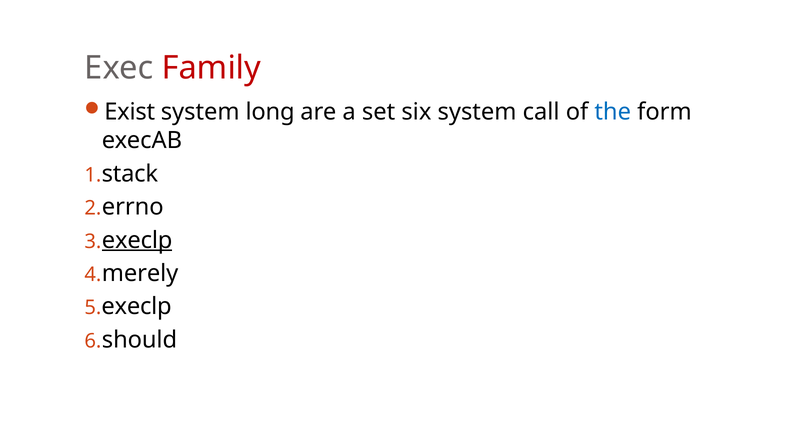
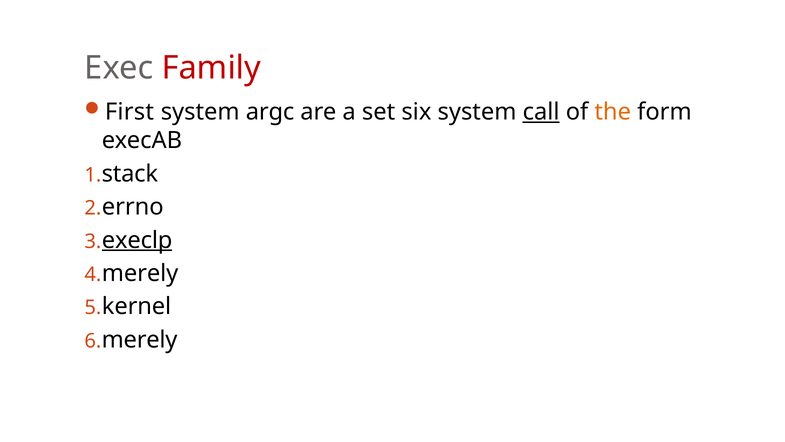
Exist: Exist -> First
long: long -> argc
call underline: none -> present
the colour: blue -> orange
execlp at (137, 306): execlp -> kernel
should at (139, 340): should -> merely
